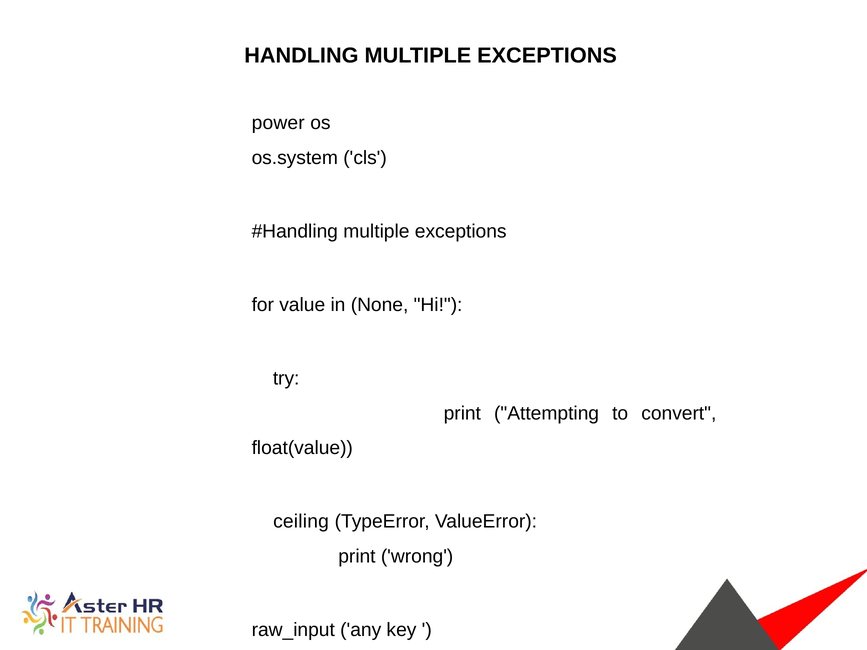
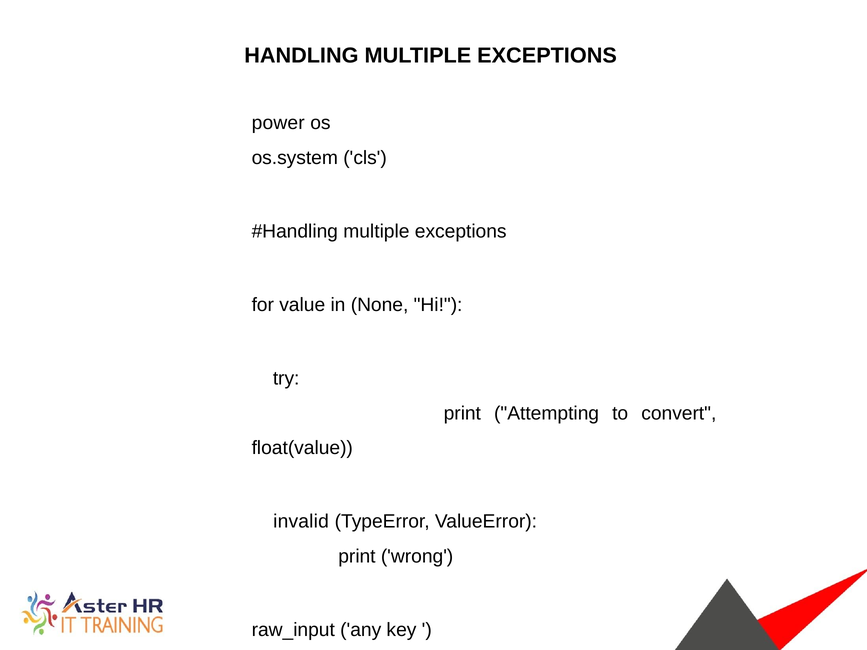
ceiling: ceiling -> invalid
